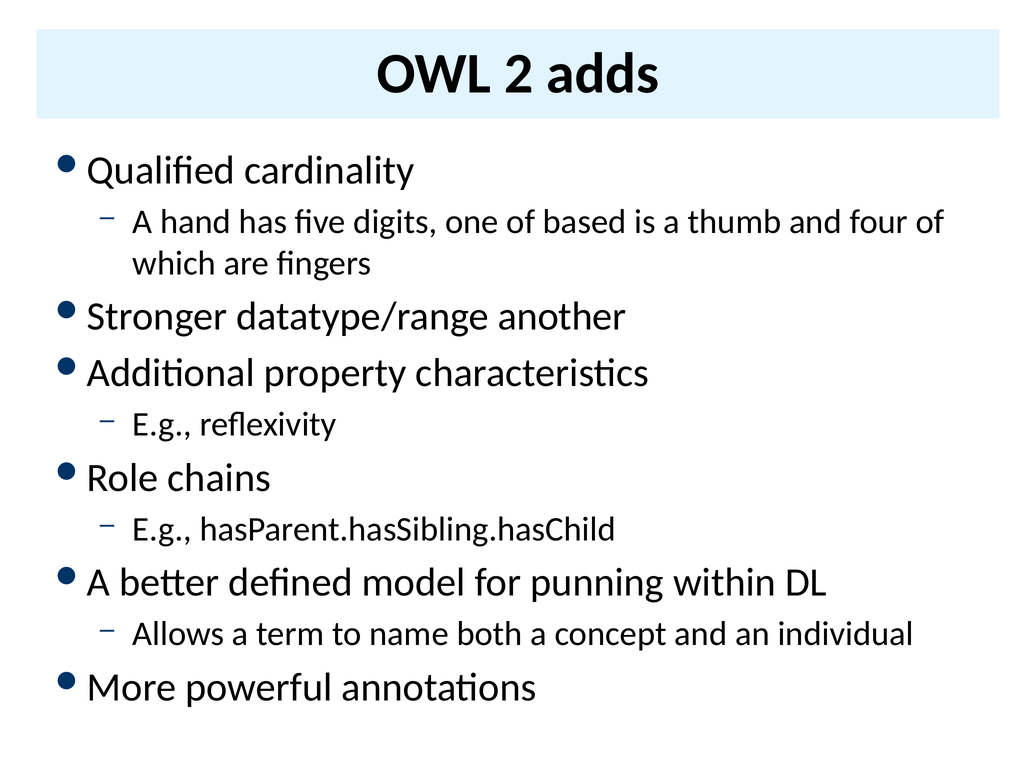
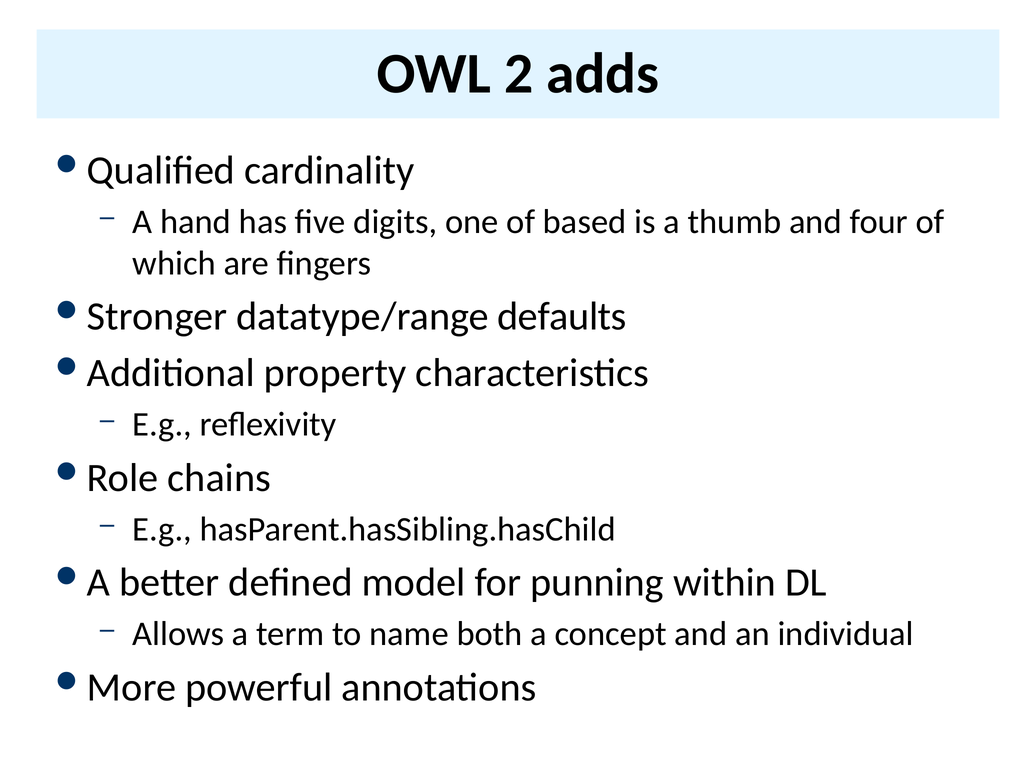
another: another -> defaults
